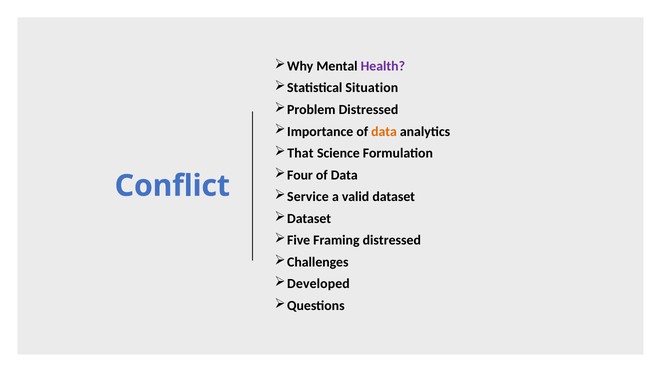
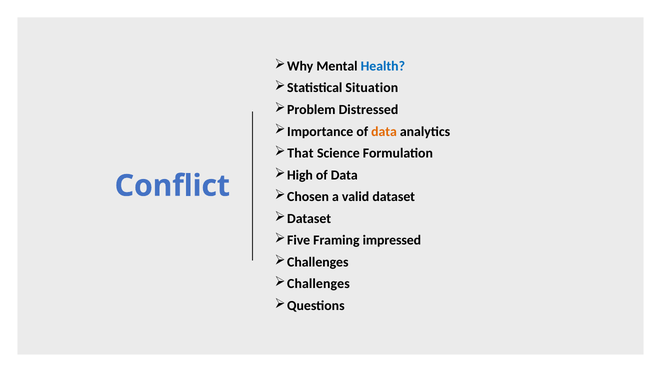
Health colour: purple -> blue
Four: Four -> High
Service: Service -> Chosen
Framing distressed: distressed -> impressed
Developed at (318, 284): Developed -> Challenges
